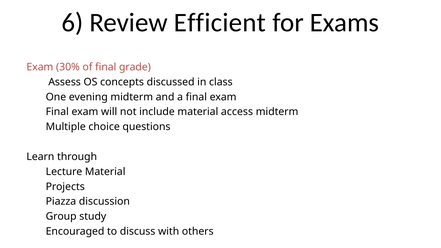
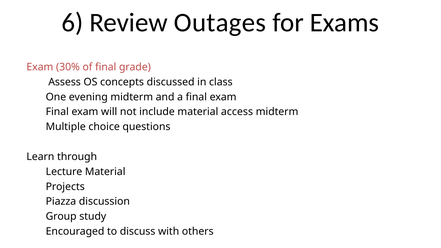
Efficient: Efficient -> Outages
